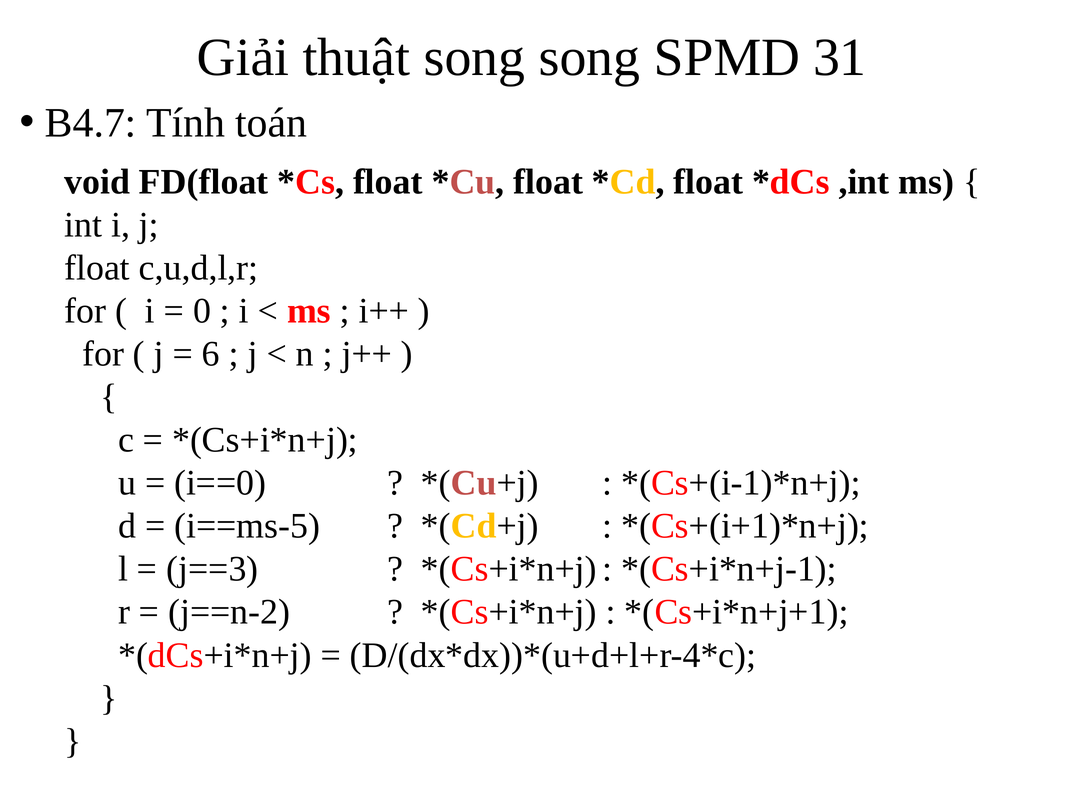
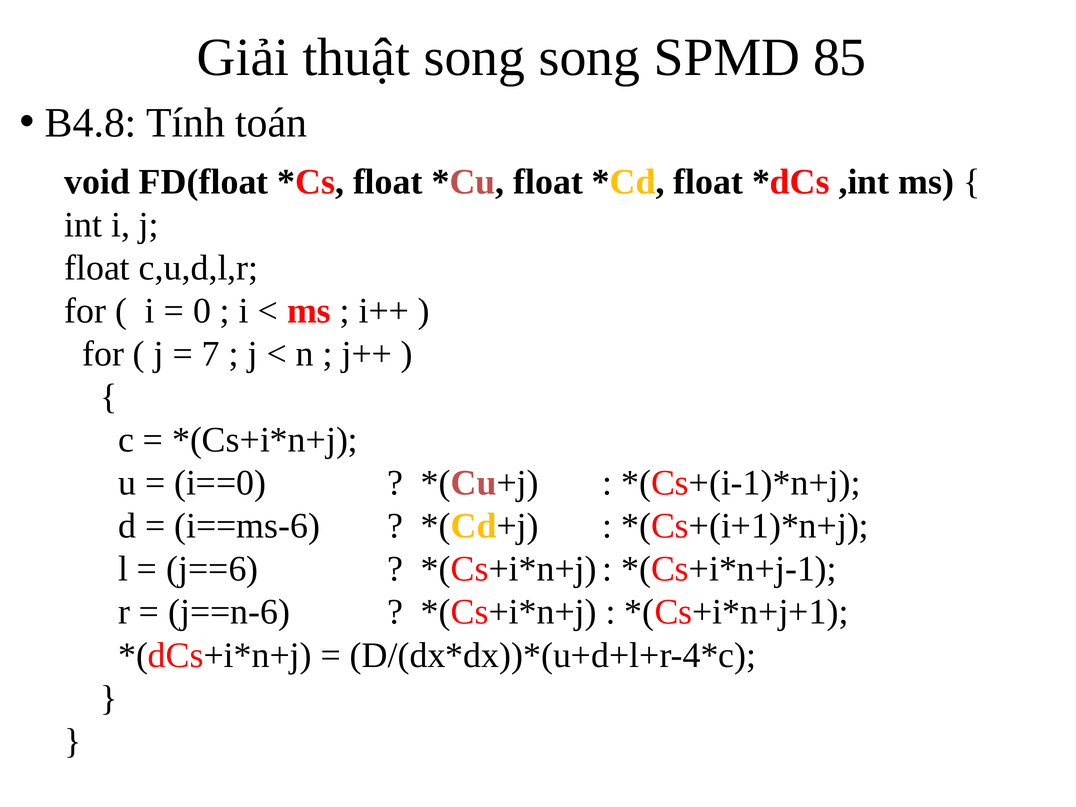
31: 31 -> 85
B4.7: B4.7 -> B4.8
6: 6 -> 7
i==ms-5: i==ms-5 -> i==ms-6
j==3: j==3 -> j==6
j==n-2: j==n-2 -> j==n-6
